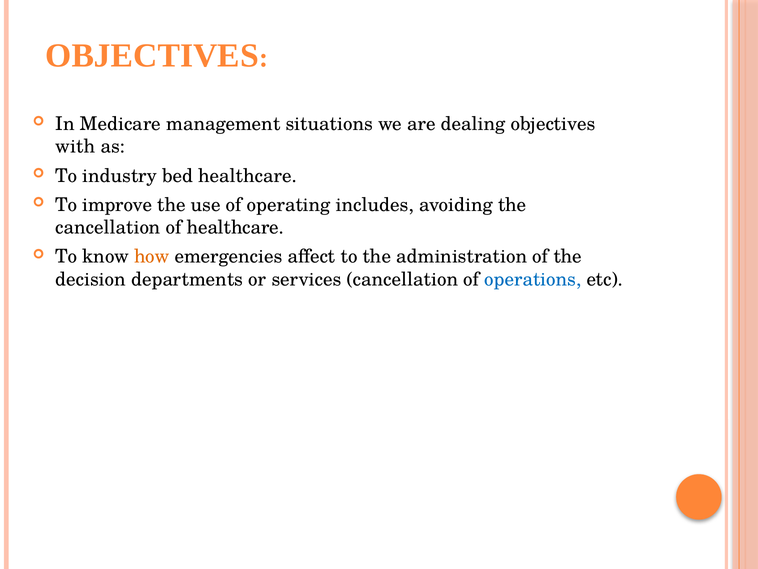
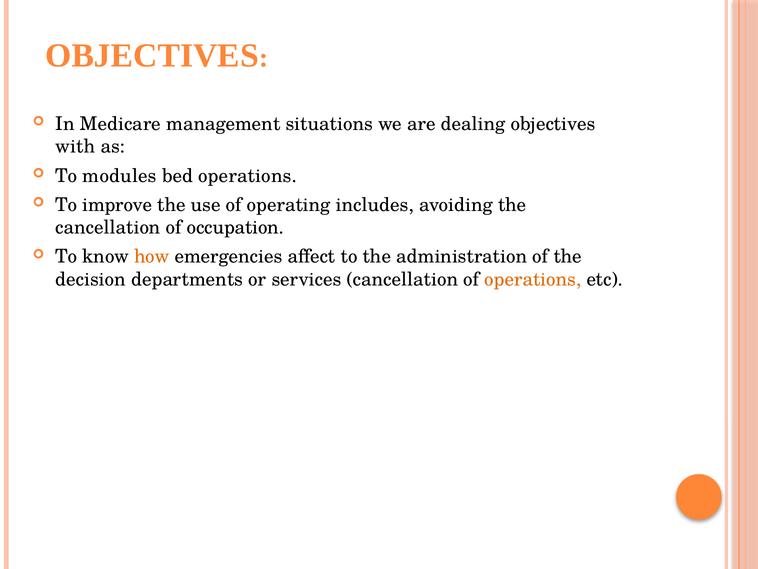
industry: industry -> modules
bed healthcare: healthcare -> operations
of healthcare: healthcare -> occupation
operations at (533, 279) colour: blue -> orange
